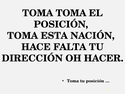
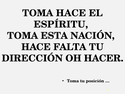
TOMA TOMA: TOMA -> HACE
POSICIÓN at (61, 24): POSICIÓN -> ESPÍRITU
